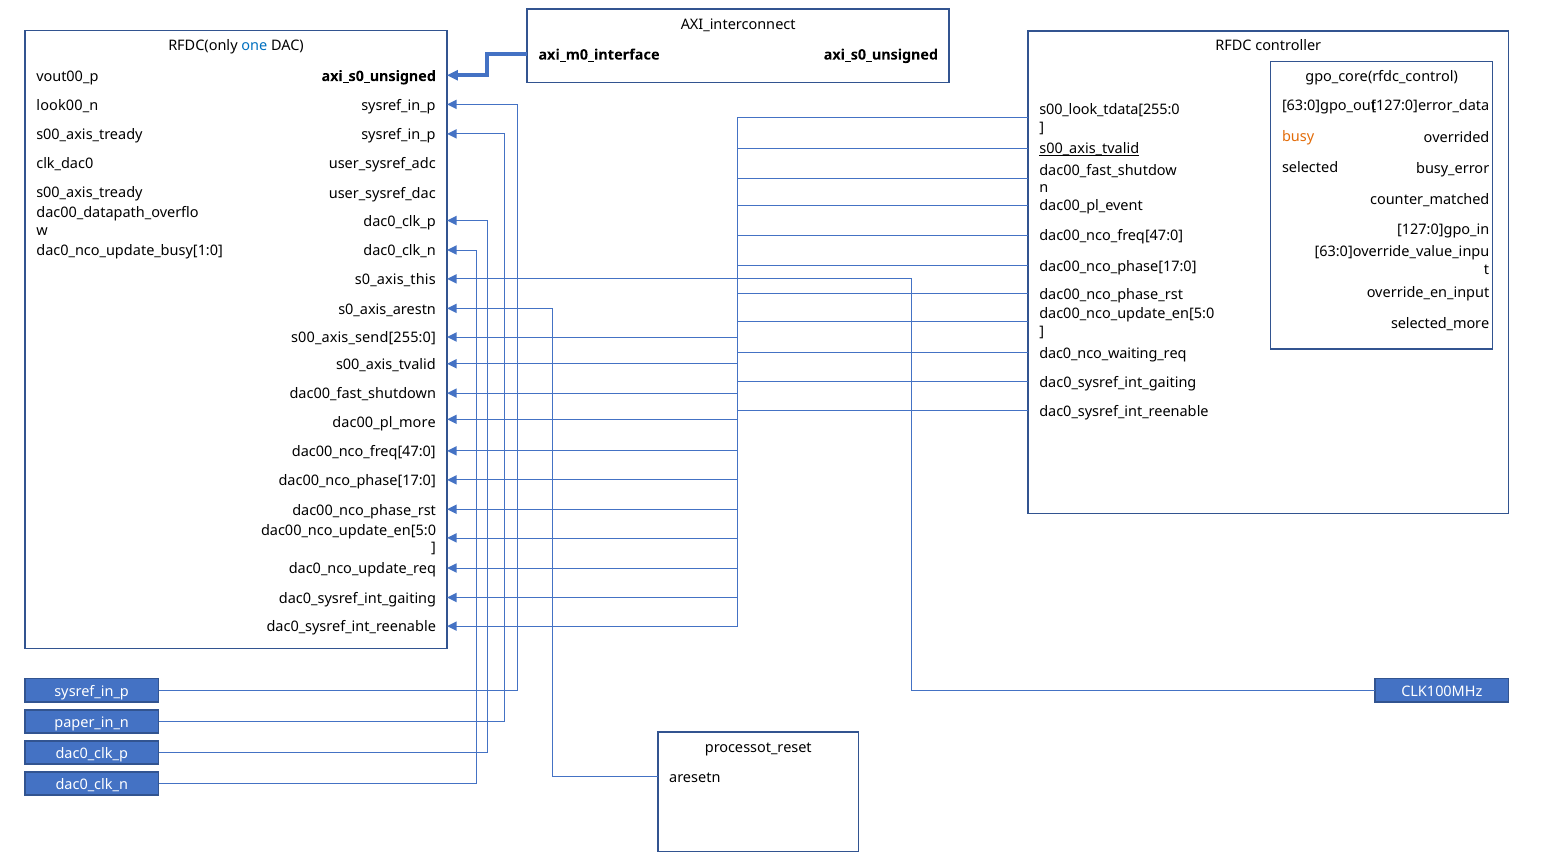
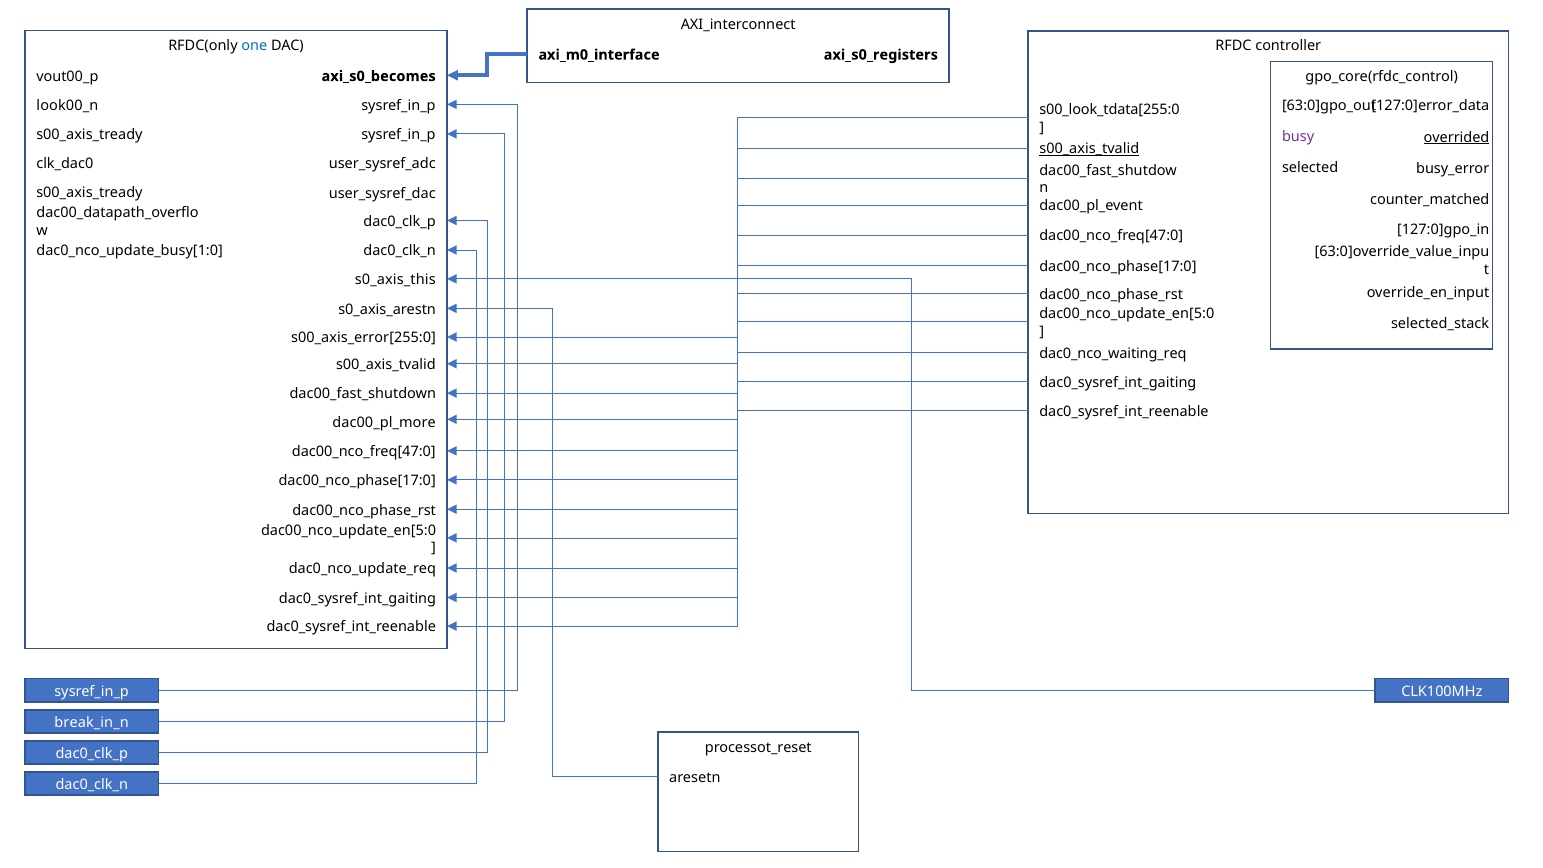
axi_s0_unsigned at (881, 55): axi_s0_unsigned -> axi_s0_registers
axi_s0_unsigned at (379, 76): axi_s0_unsigned -> axi_s0_becomes
busy colour: orange -> purple
overrided underline: none -> present
selected_more: selected_more -> selected_stack
s00_axis_send[255:0: s00_axis_send[255:0 -> s00_axis_error[255:0
paper_in_n: paper_in_n -> break_in_n
